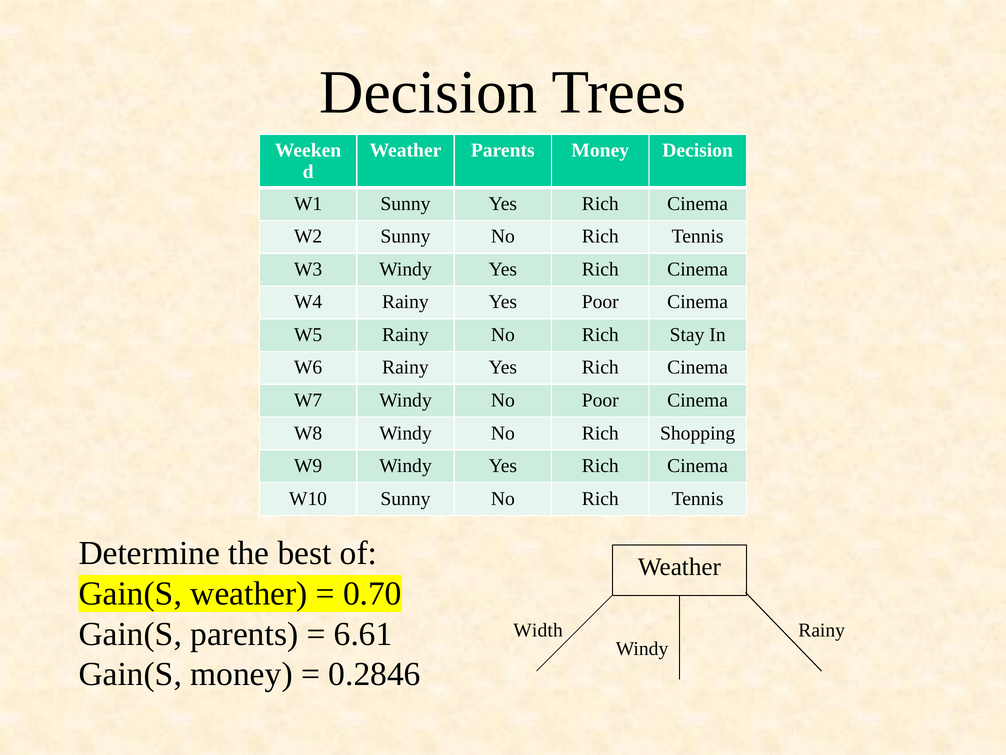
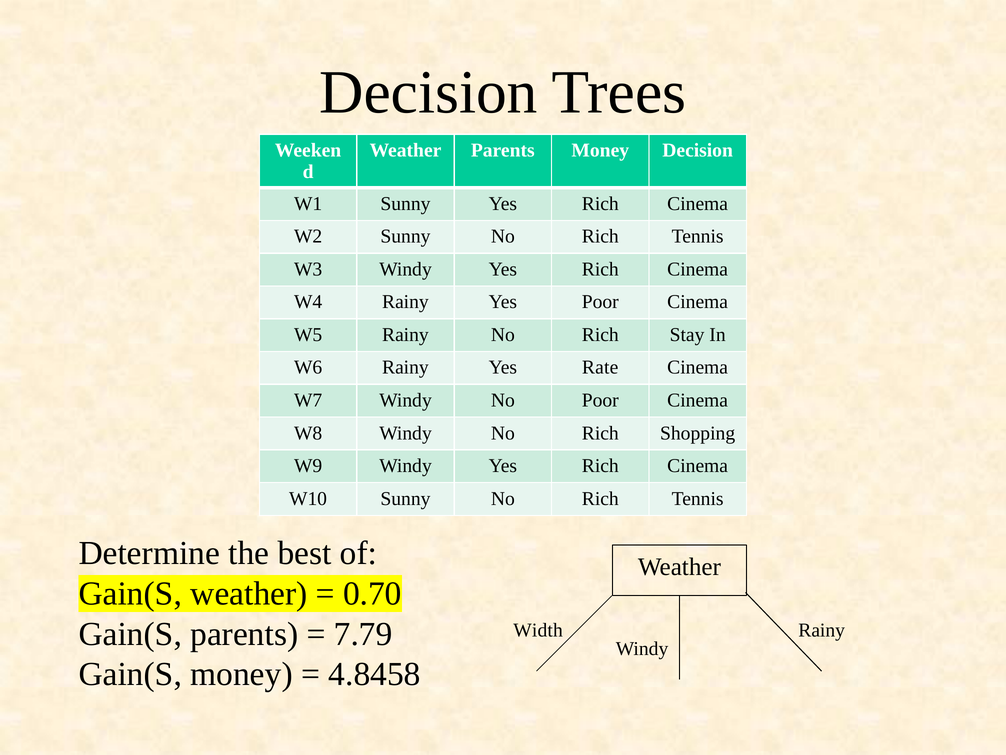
Rainy Yes Rich: Rich -> Rate
6.61: 6.61 -> 7.79
0.2846: 0.2846 -> 4.8458
